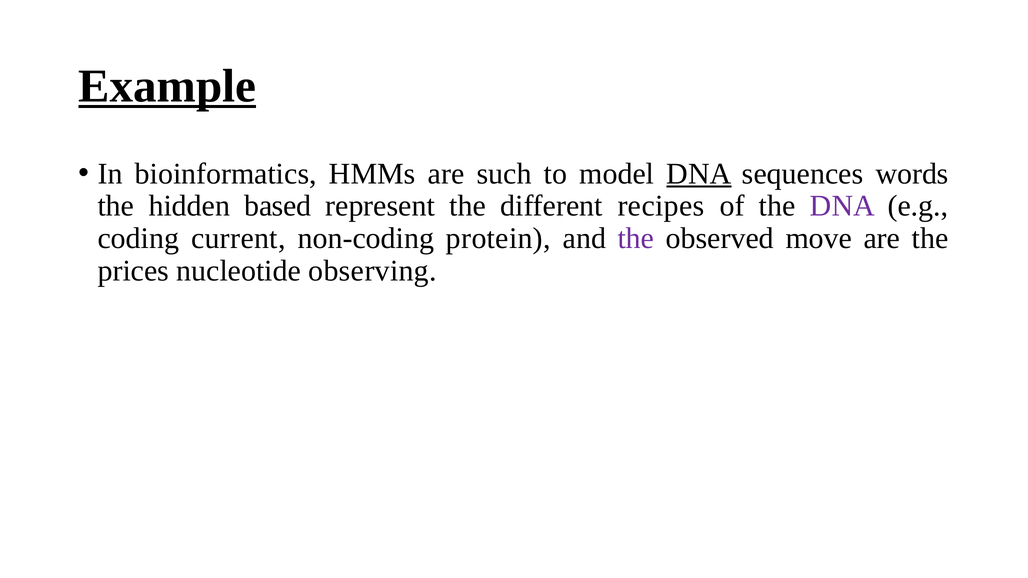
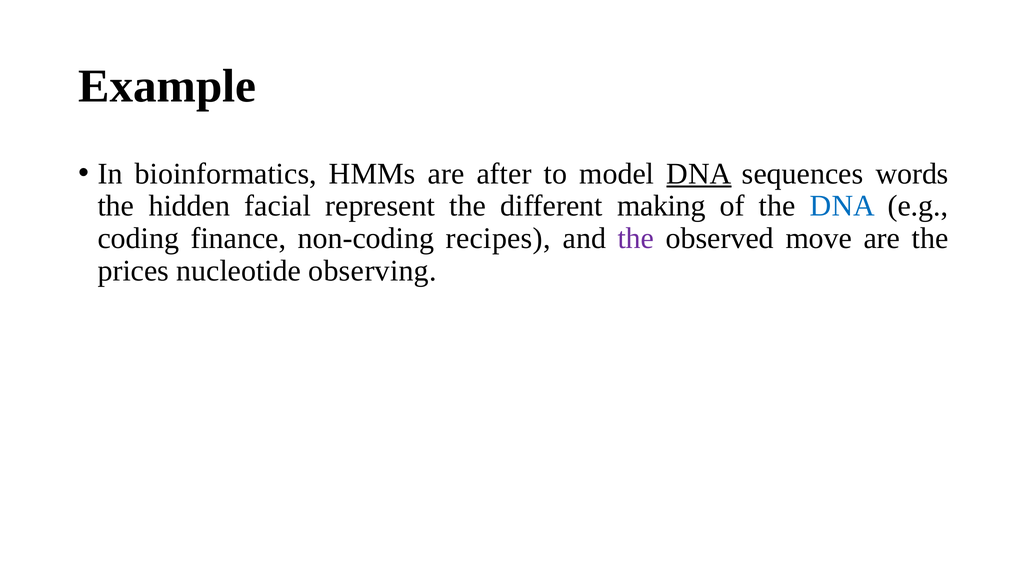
Example underline: present -> none
such: such -> after
based: based -> facial
recipes: recipes -> making
DNA at (842, 206) colour: purple -> blue
current: current -> finance
protein: protein -> recipes
